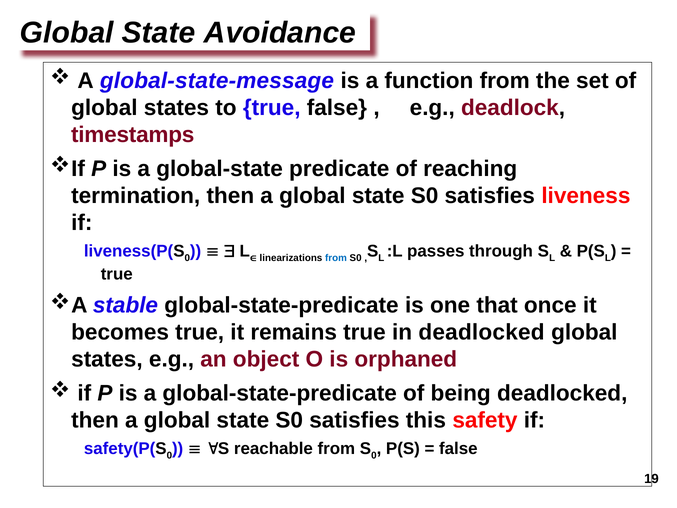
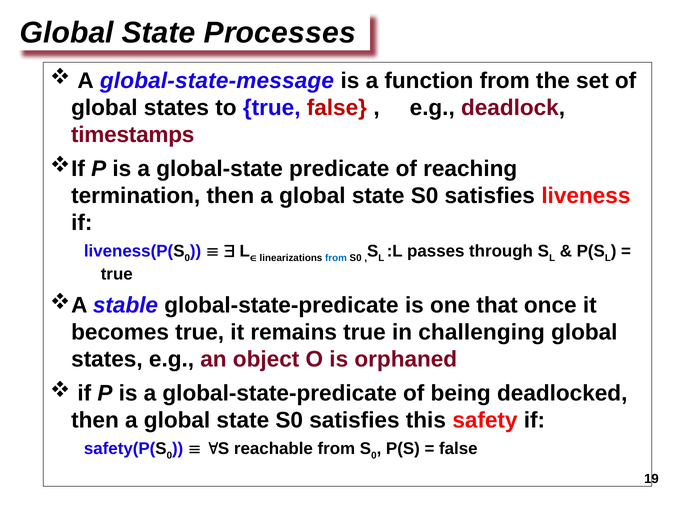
Avoidance: Avoidance -> Processes
false at (337, 108) colour: black -> red
in deadlocked: deadlocked -> challenging
